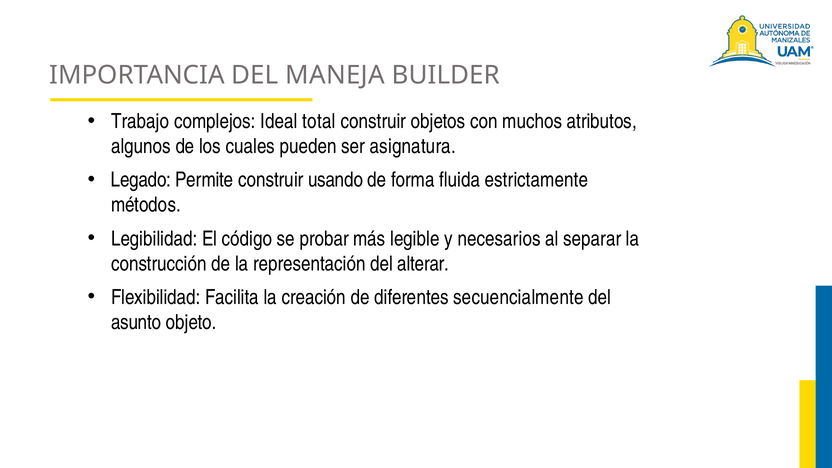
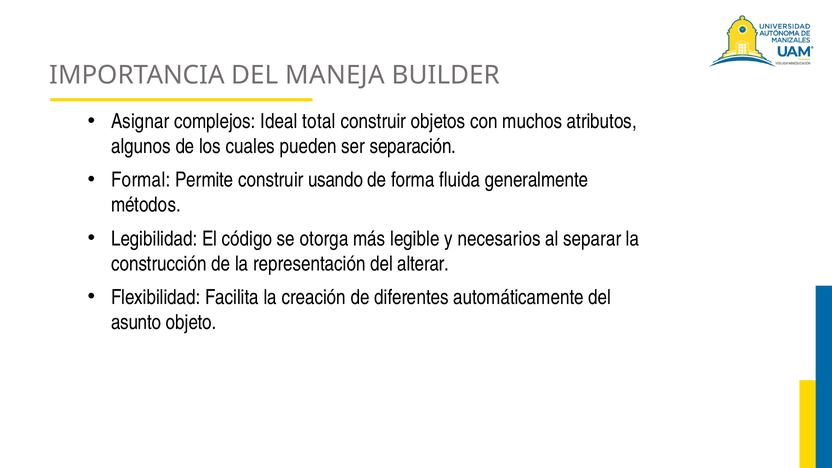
Trabajo: Trabajo -> Asignar
asignatura: asignatura -> separación
Legado: Legado -> Formal
estrictamente: estrictamente -> generalmente
probar: probar -> otorga
secuencialmente: secuencialmente -> automáticamente
